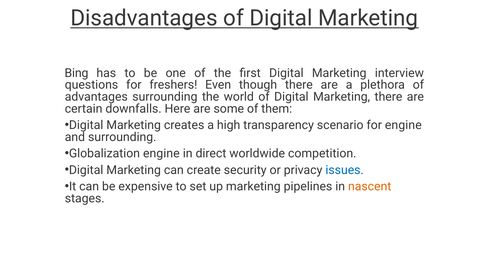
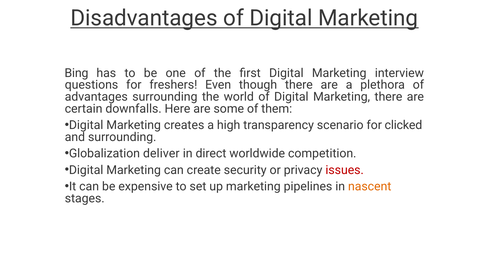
for engine: engine -> clicked
Globalization engine: engine -> deliver
issues colour: blue -> red
